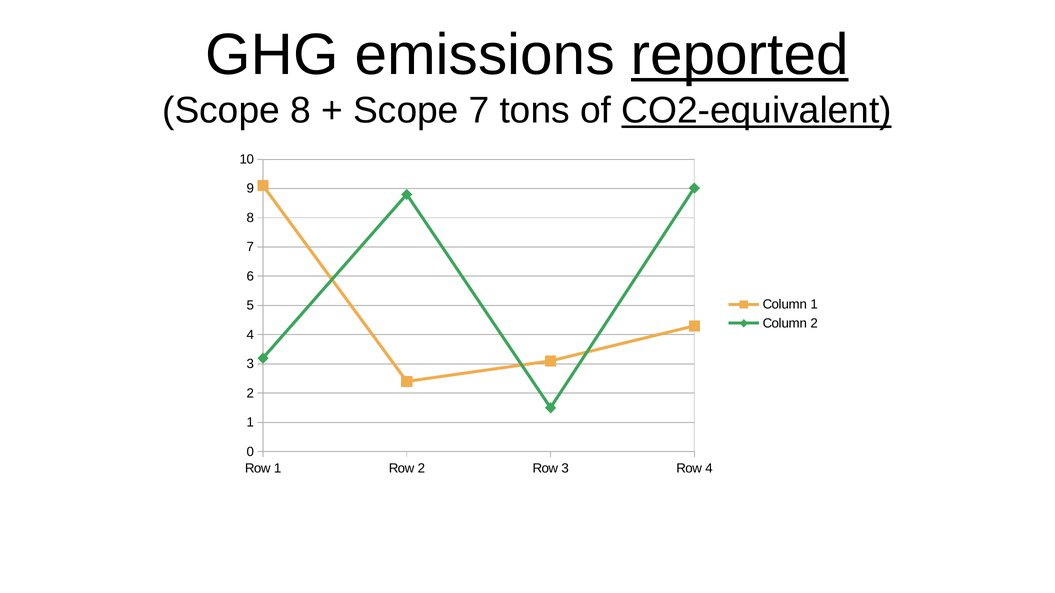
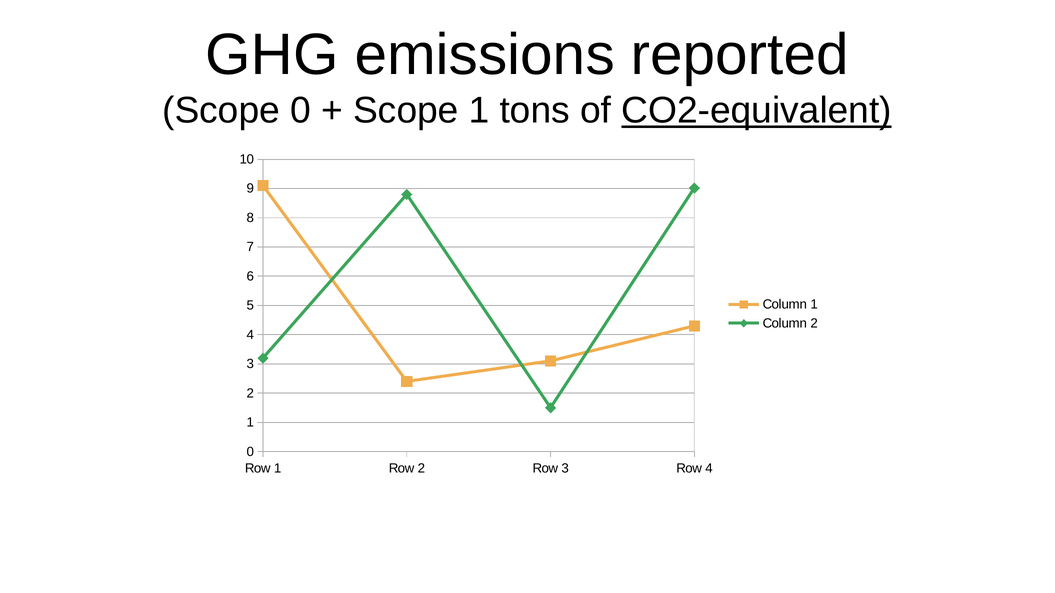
reported underline: present -> none
Scope 8: 8 -> 0
Scope 7: 7 -> 1
